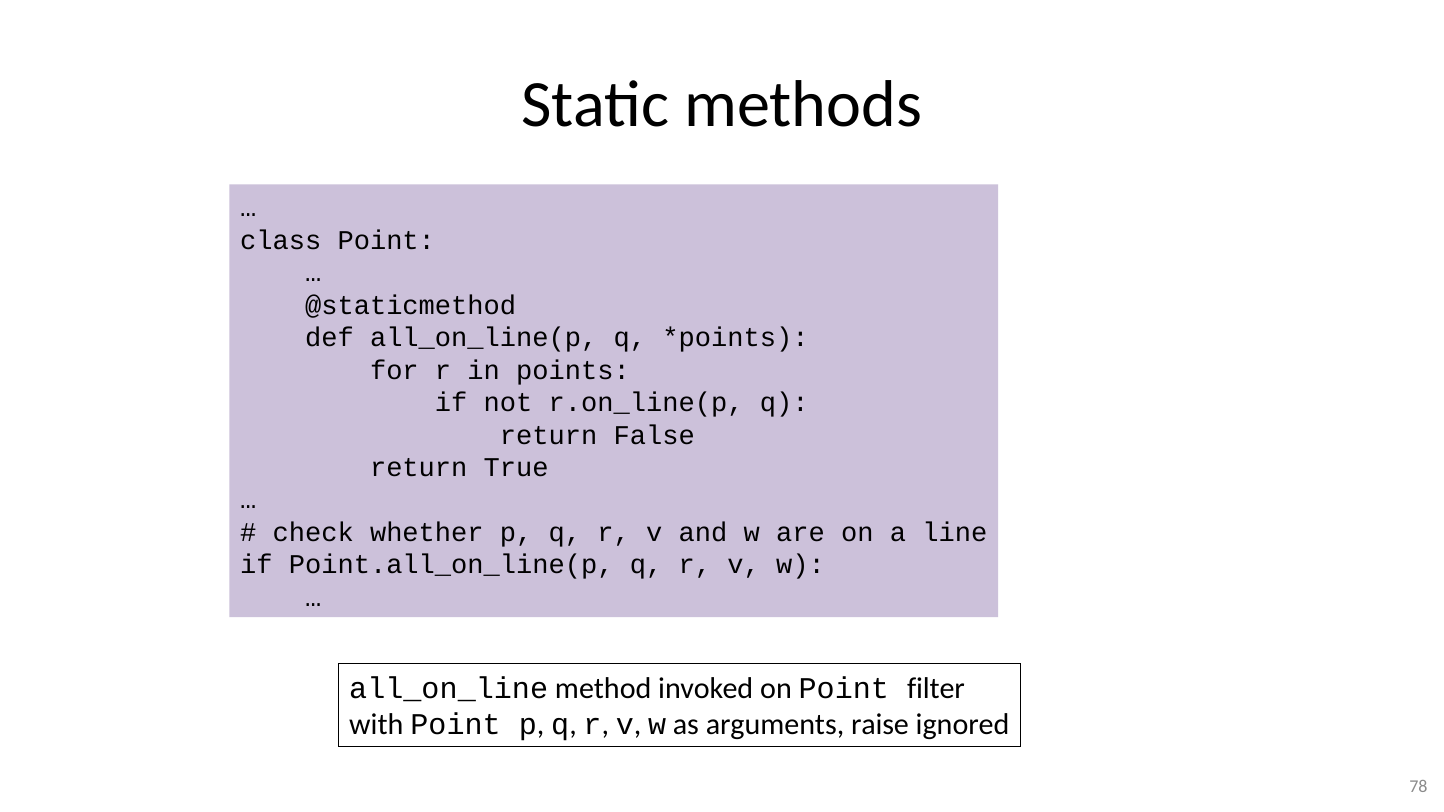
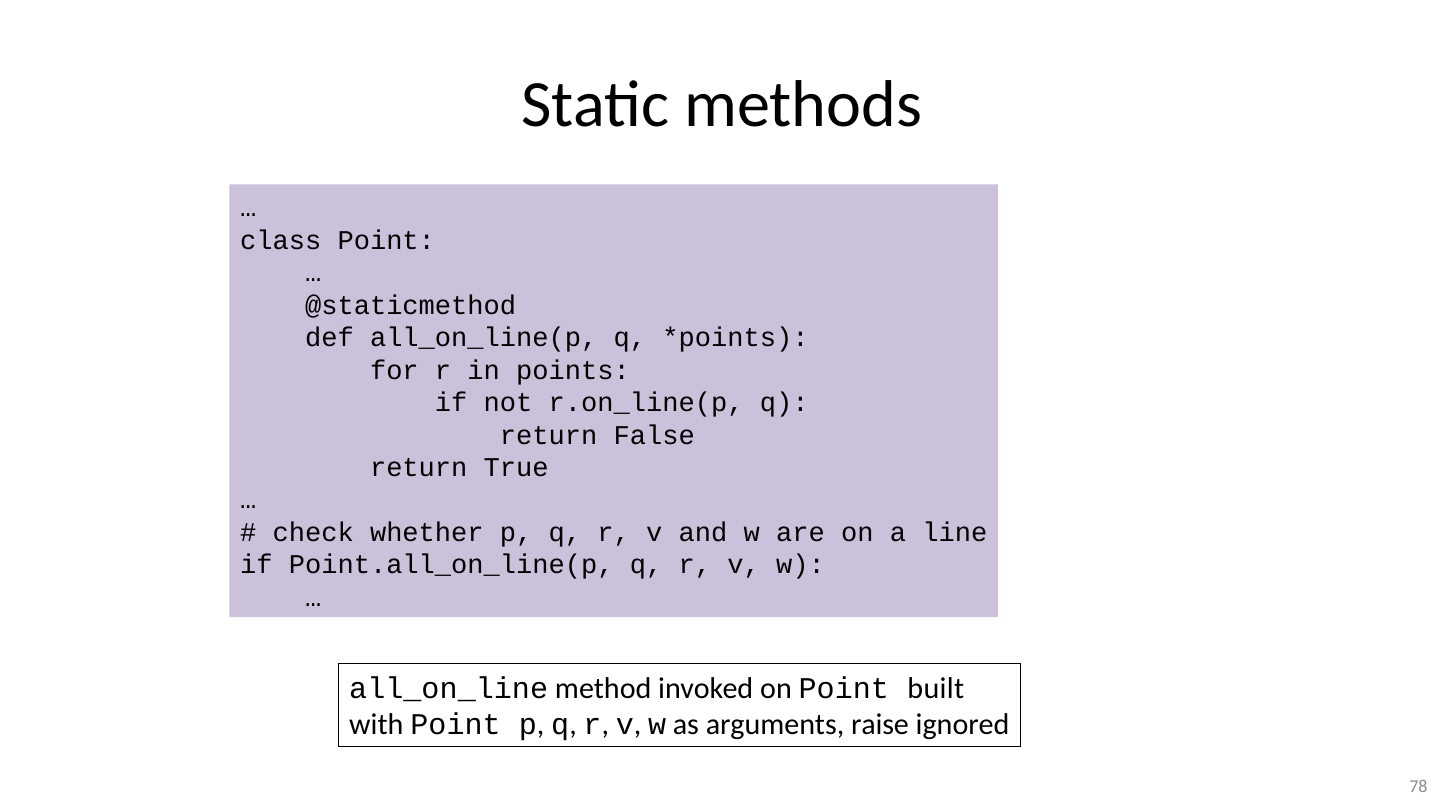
filter: filter -> built
